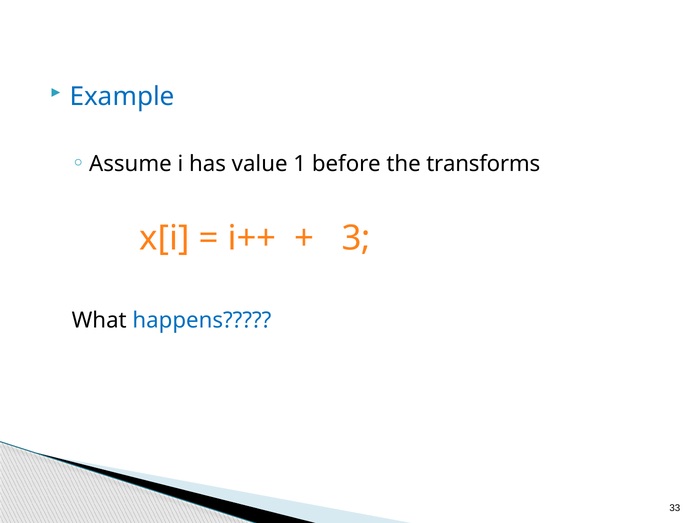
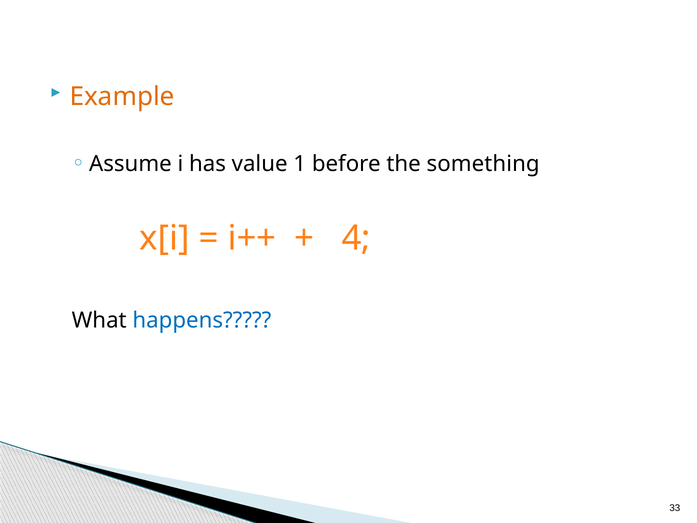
Example colour: blue -> orange
transforms: transforms -> something
3: 3 -> 4
